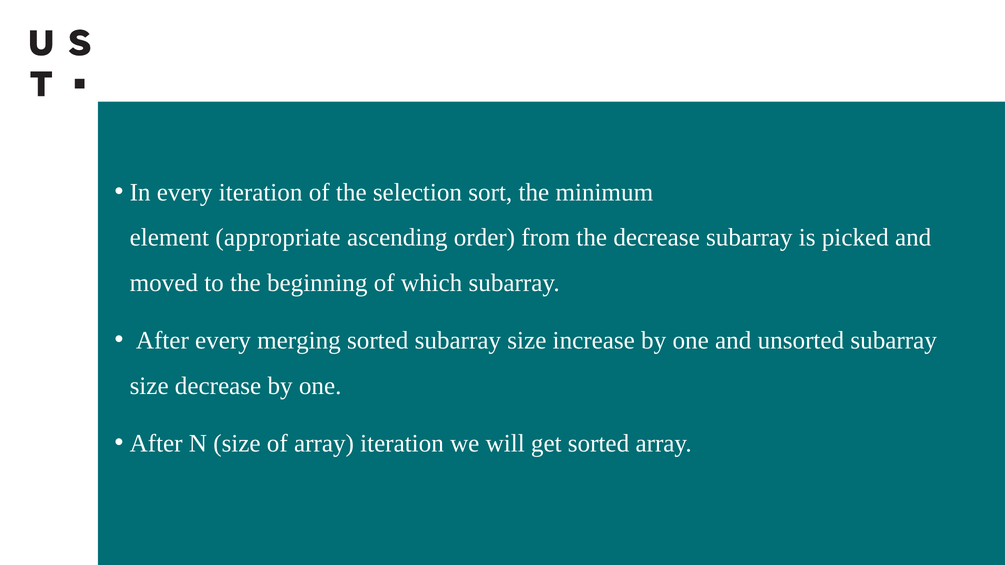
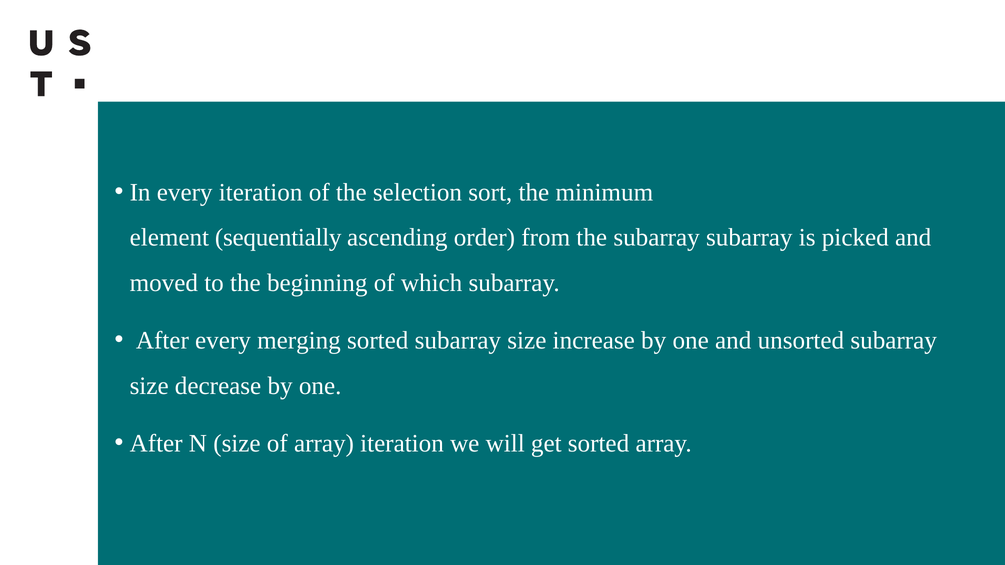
appropriate: appropriate -> sequentially
the decrease: decrease -> subarray
